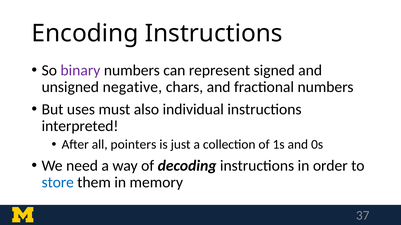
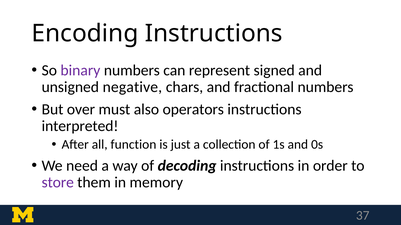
uses: uses -> over
individual: individual -> operators
pointers: pointers -> function
store colour: blue -> purple
